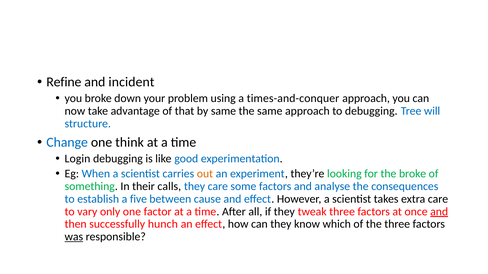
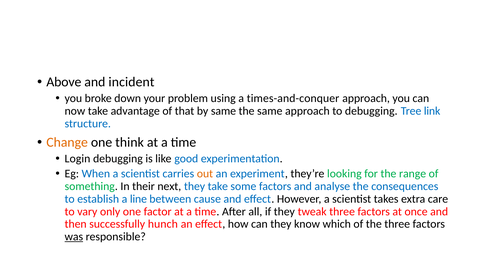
Refine: Refine -> Above
will: will -> link
Change colour: blue -> orange
the broke: broke -> range
calls: calls -> next
they care: care -> take
five: five -> line
and at (439, 212) underline: present -> none
